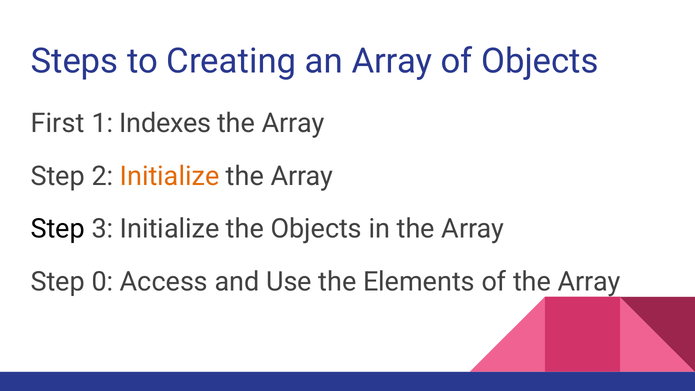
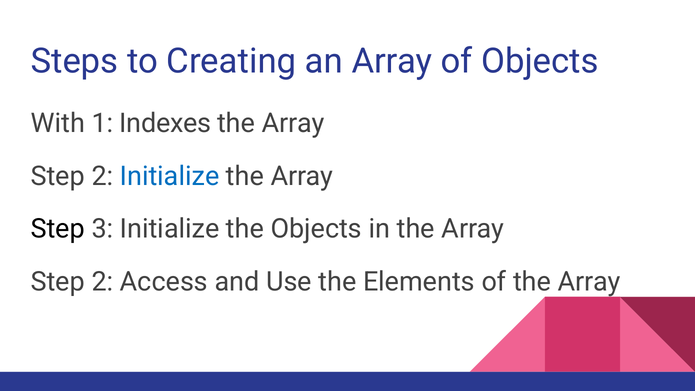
First: First -> With
Initialize at (170, 176) colour: orange -> blue
0 at (102, 282): 0 -> 2
